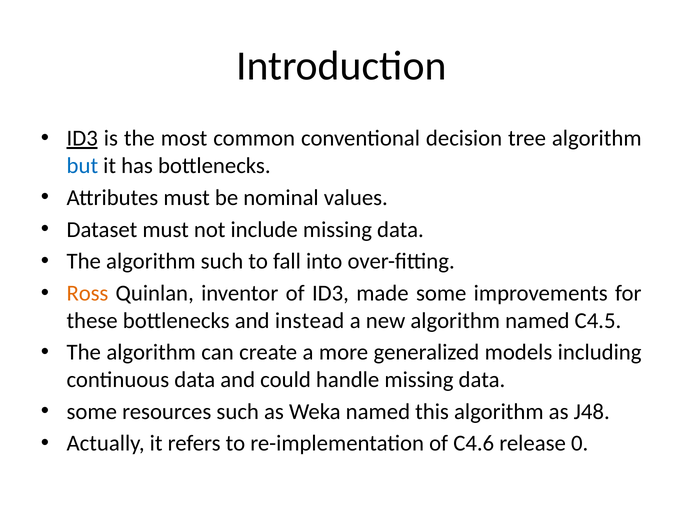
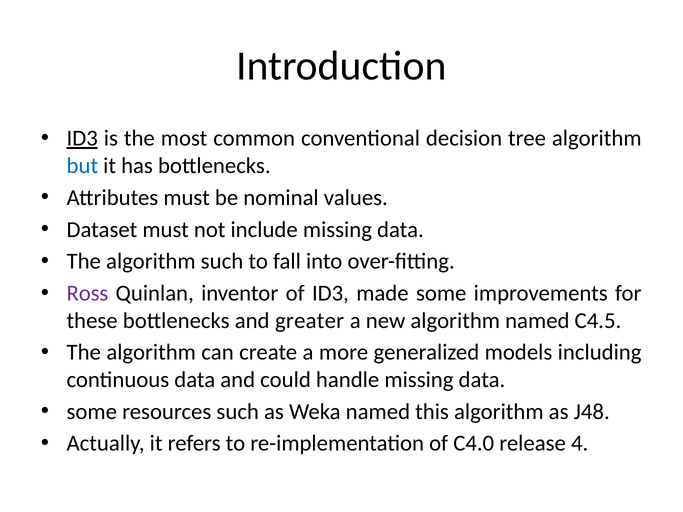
Ross colour: orange -> purple
instead: instead -> greater
C4.6: C4.6 -> C4.0
0: 0 -> 4
